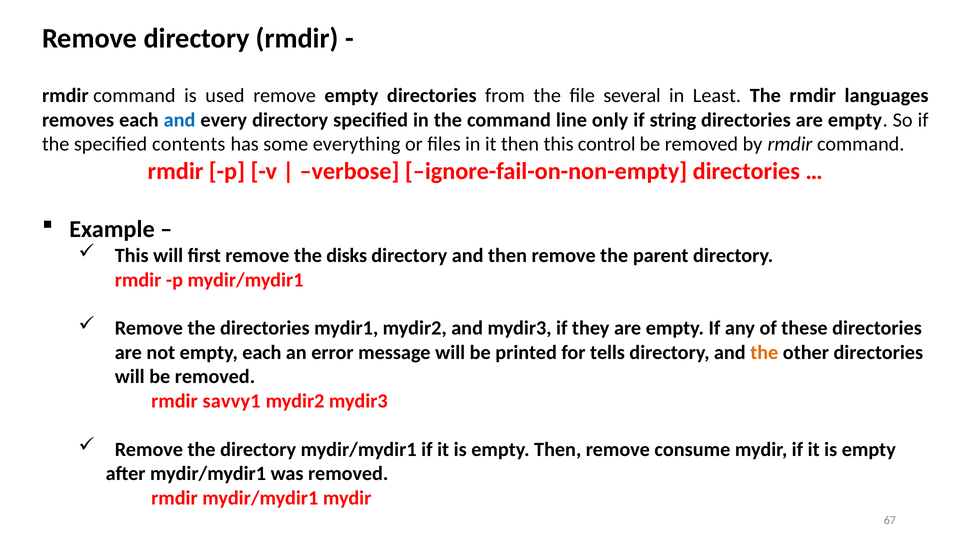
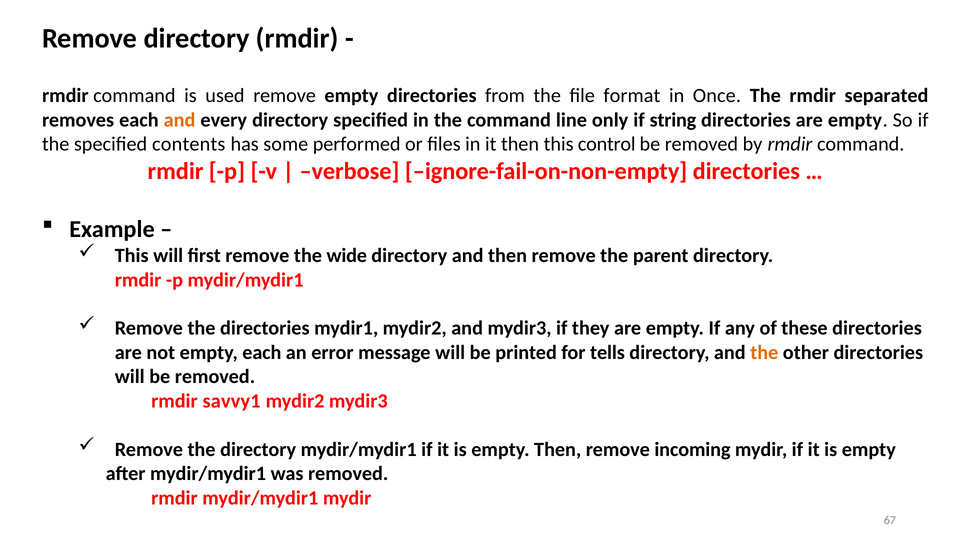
several: several -> format
Least: Least -> Once
languages: languages -> separated
and at (180, 120) colour: blue -> orange
everything: everything -> performed
disks: disks -> wide
consume: consume -> incoming
